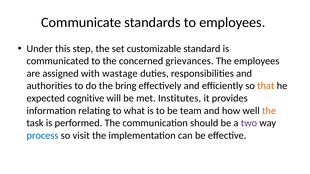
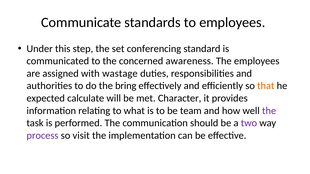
customizable: customizable -> conferencing
grievances: grievances -> awareness
cognitive: cognitive -> calculate
Institutes: Institutes -> Character
the at (269, 111) colour: orange -> purple
process colour: blue -> purple
